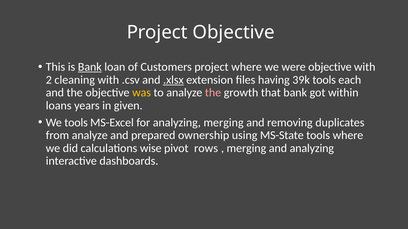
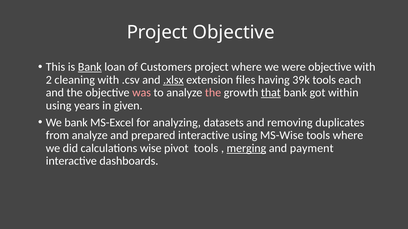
was colour: yellow -> pink
that underline: none -> present
loans at (59, 106): loans -> using
We tools: tools -> bank
analyzing merging: merging -> datasets
prepared ownership: ownership -> interactive
MS-State: MS-State -> MS-Wise
pivot rows: rows -> tools
merging at (246, 149) underline: none -> present
and analyzing: analyzing -> payment
